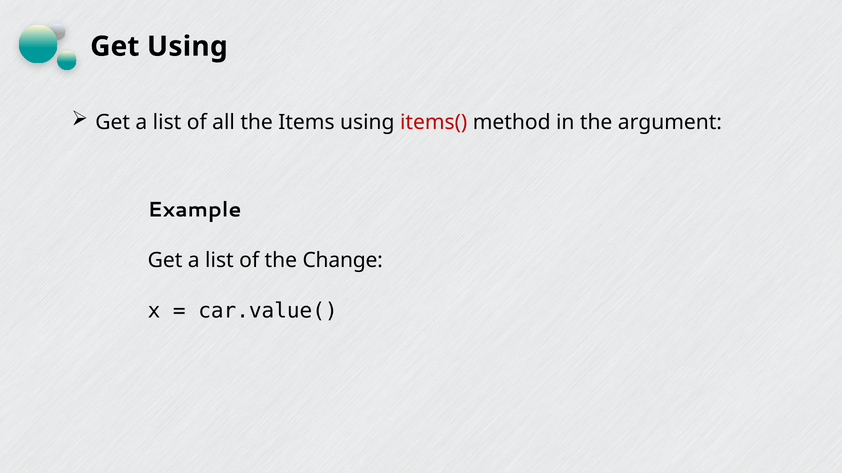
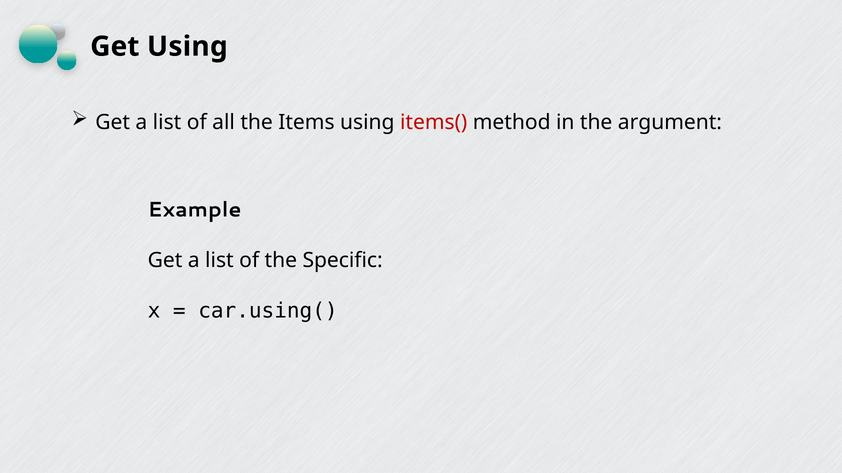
Change: Change -> Specific
car.value(: car.value( -> car.using(
